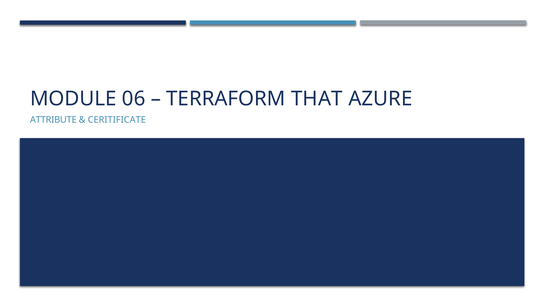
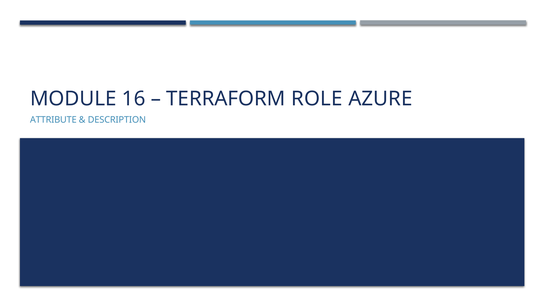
06: 06 -> 16
THAT: THAT -> ROLE
CERITIFICATE: CERITIFICATE -> DESCRIPTION
